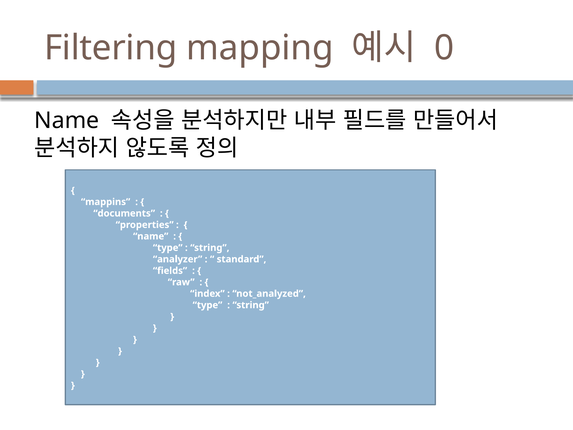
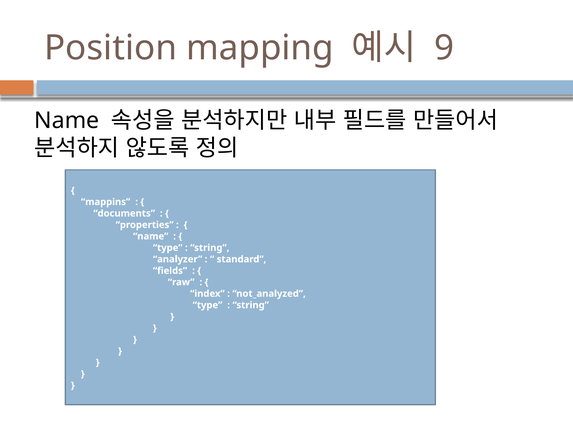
Filtering: Filtering -> Position
0: 0 -> 9
